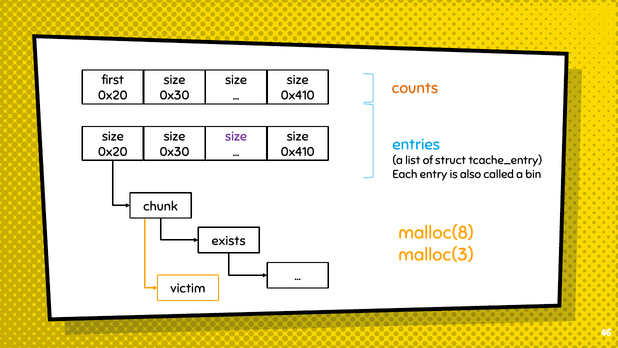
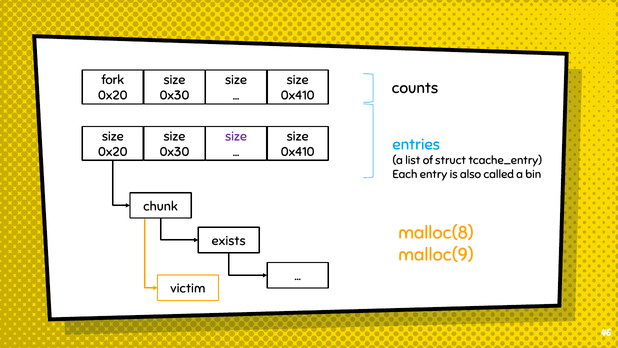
first: first -> fork
counts colour: orange -> black
malloc(3: malloc(3 -> malloc(9
